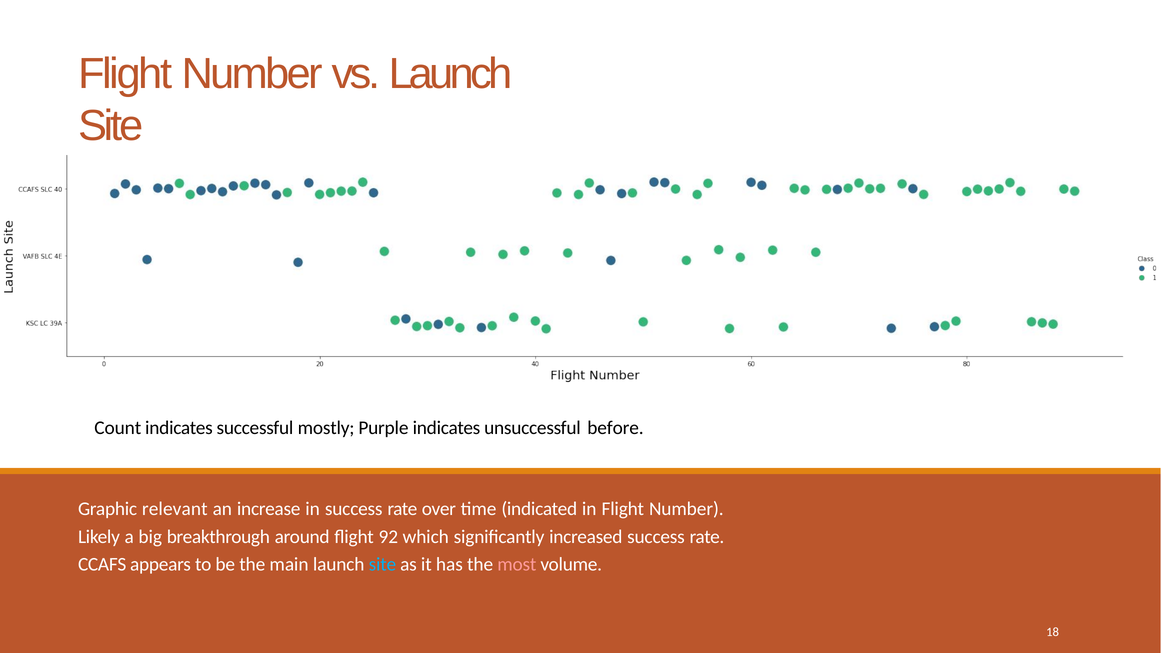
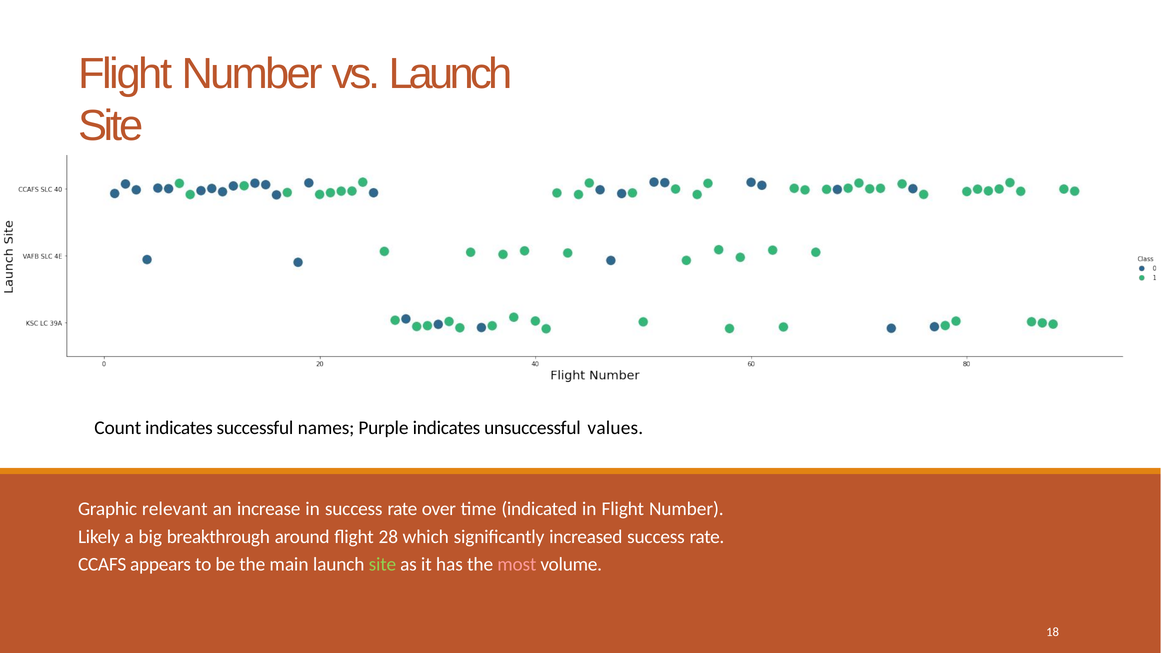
mostly: mostly -> names
before: before -> values
92: 92 -> 28
site at (382, 565) colour: light blue -> light green
